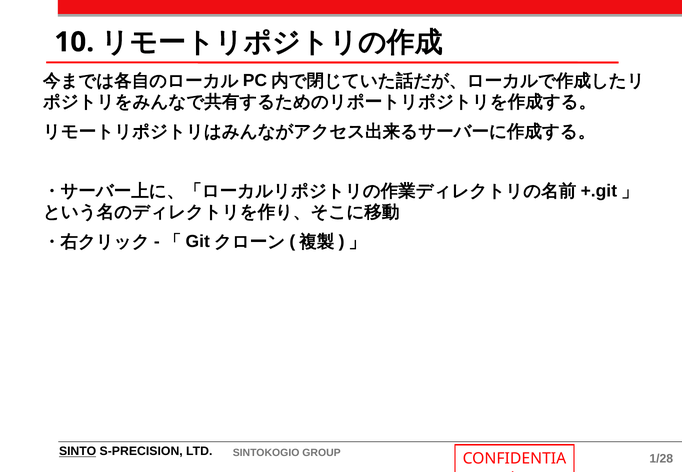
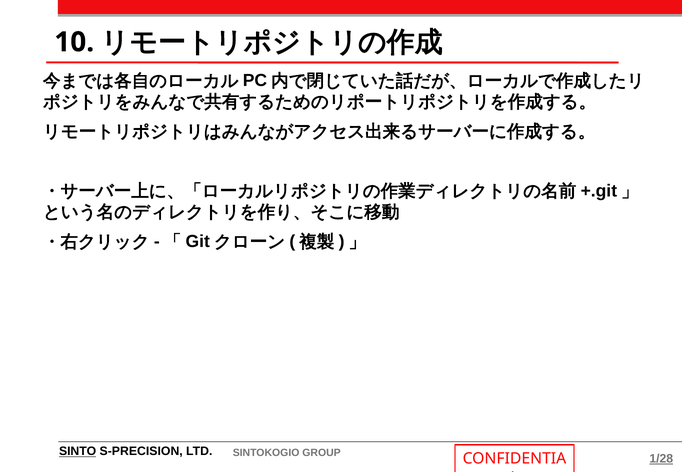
1/28 underline: none -> present
